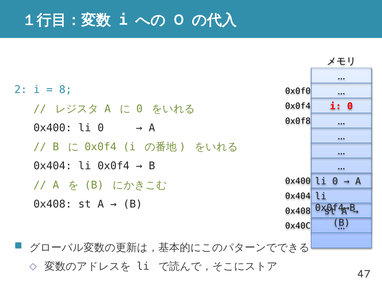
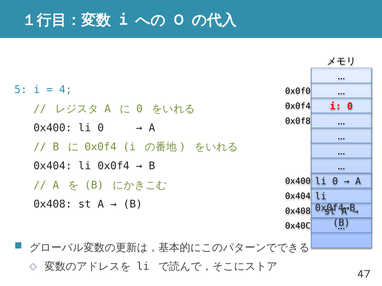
2: 2 -> 5
8: 8 -> 4
